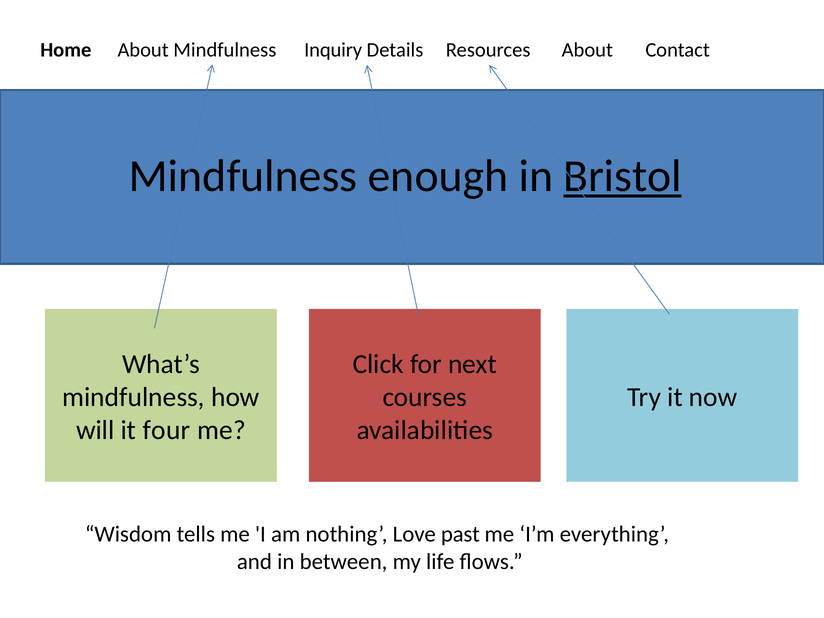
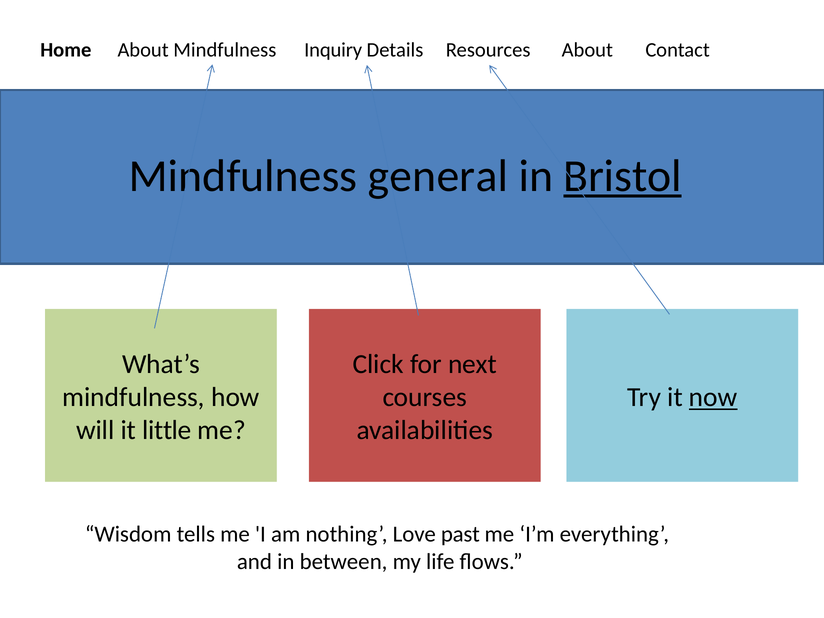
enough: enough -> general
now underline: none -> present
four: four -> little
